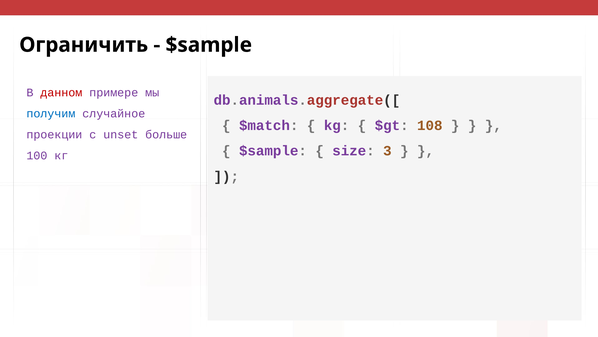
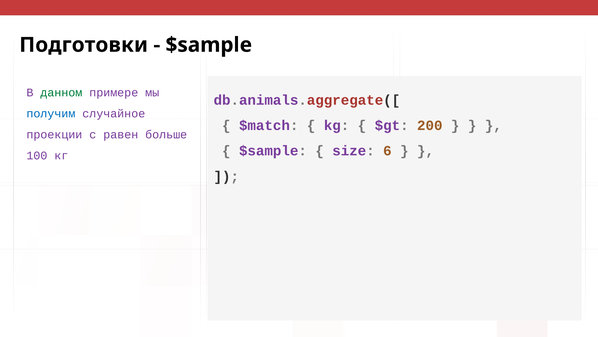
Ограничить: Ограничить -> Подготовки
данном colour: red -> green
108: 108 -> 200
unset: unset -> равен
3: 3 -> 6
